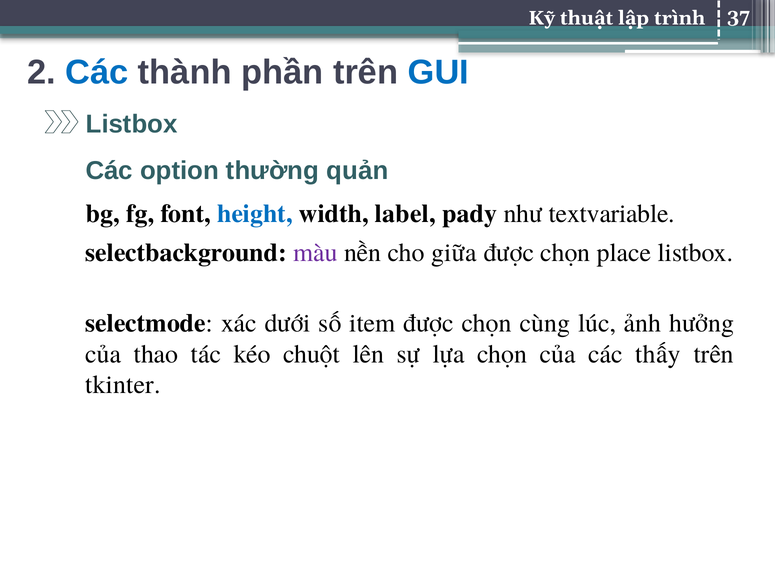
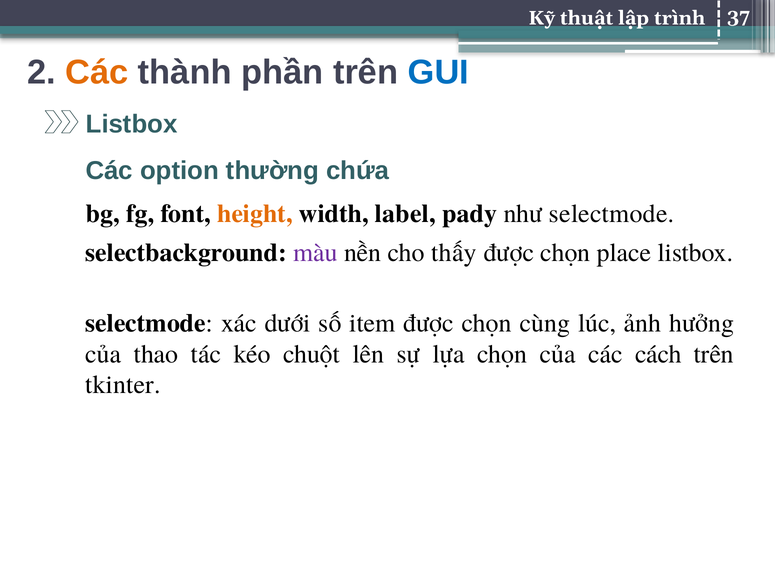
Các at (97, 73) colour: blue -> orange
quản: quản -> chứa
height colour: blue -> orange
như textvariable: textvariable -> selectmode
giữa: giữa -> thấy
thấy: thấy -> cách
